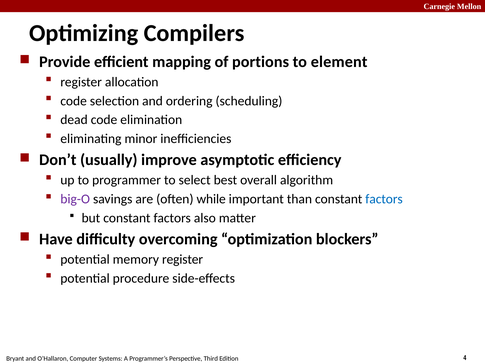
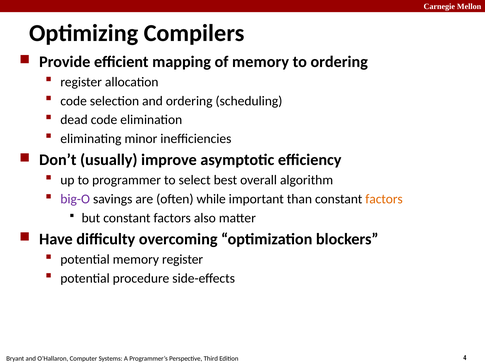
of portions: portions -> memory
to element: element -> ordering
factors at (384, 199) colour: blue -> orange
